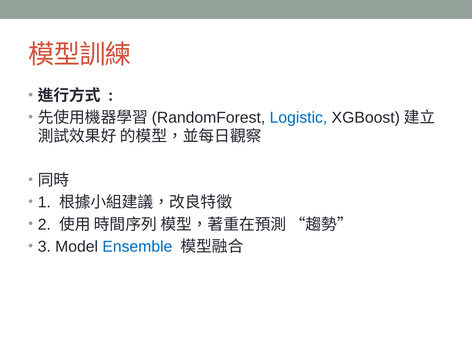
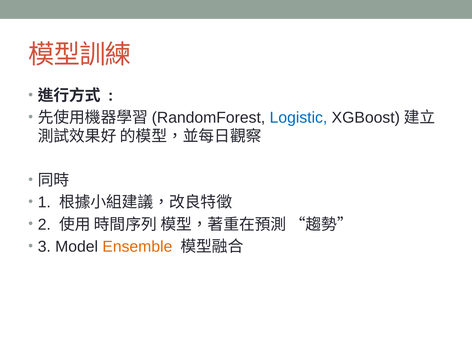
Ensemble colour: blue -> orange
